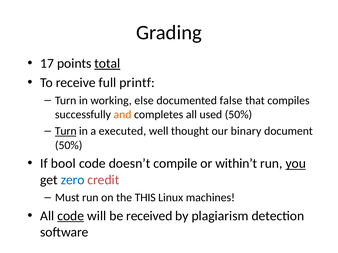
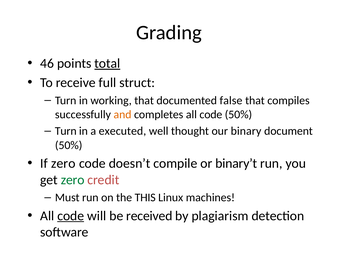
17: 17 -> 46
printf: printf -> struct
working else: else -> that
completes all used: used -> code
Turn at (66, 131) underline: present -> none
If bool: bool -> zero
within’t: within’t -> binary’t
you underline: present -> none
zero at (73, 180) colour: blue -> green
